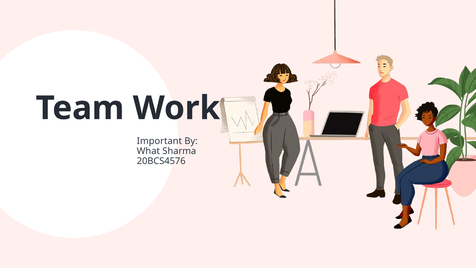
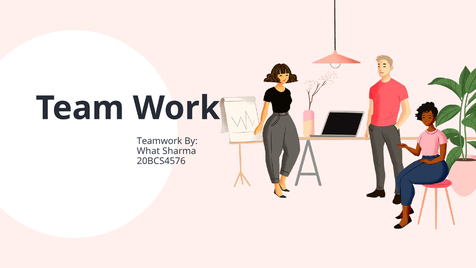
Important: Important -> Teamwork
